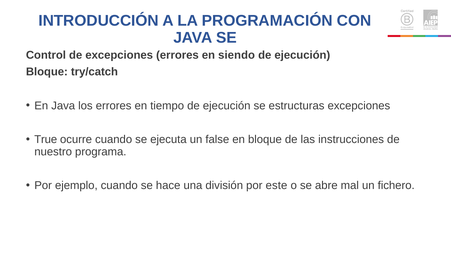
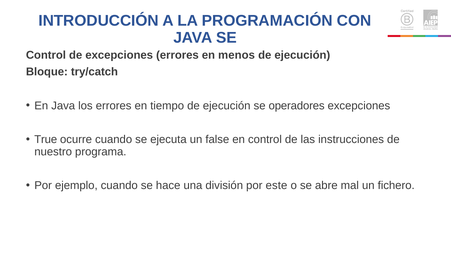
siendo: siendo -> menos
estructuras: estructuras -> operadores
en bloque: bloque -> control
